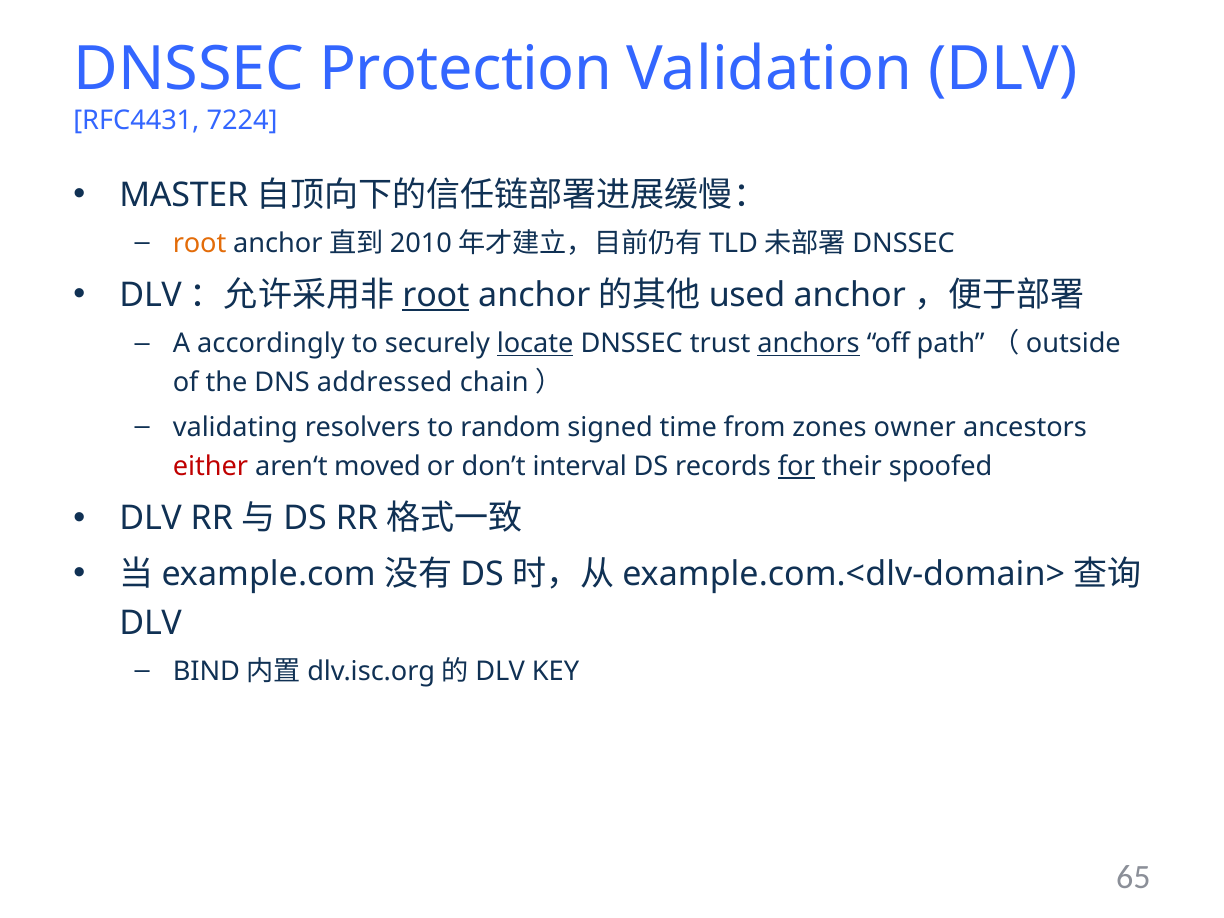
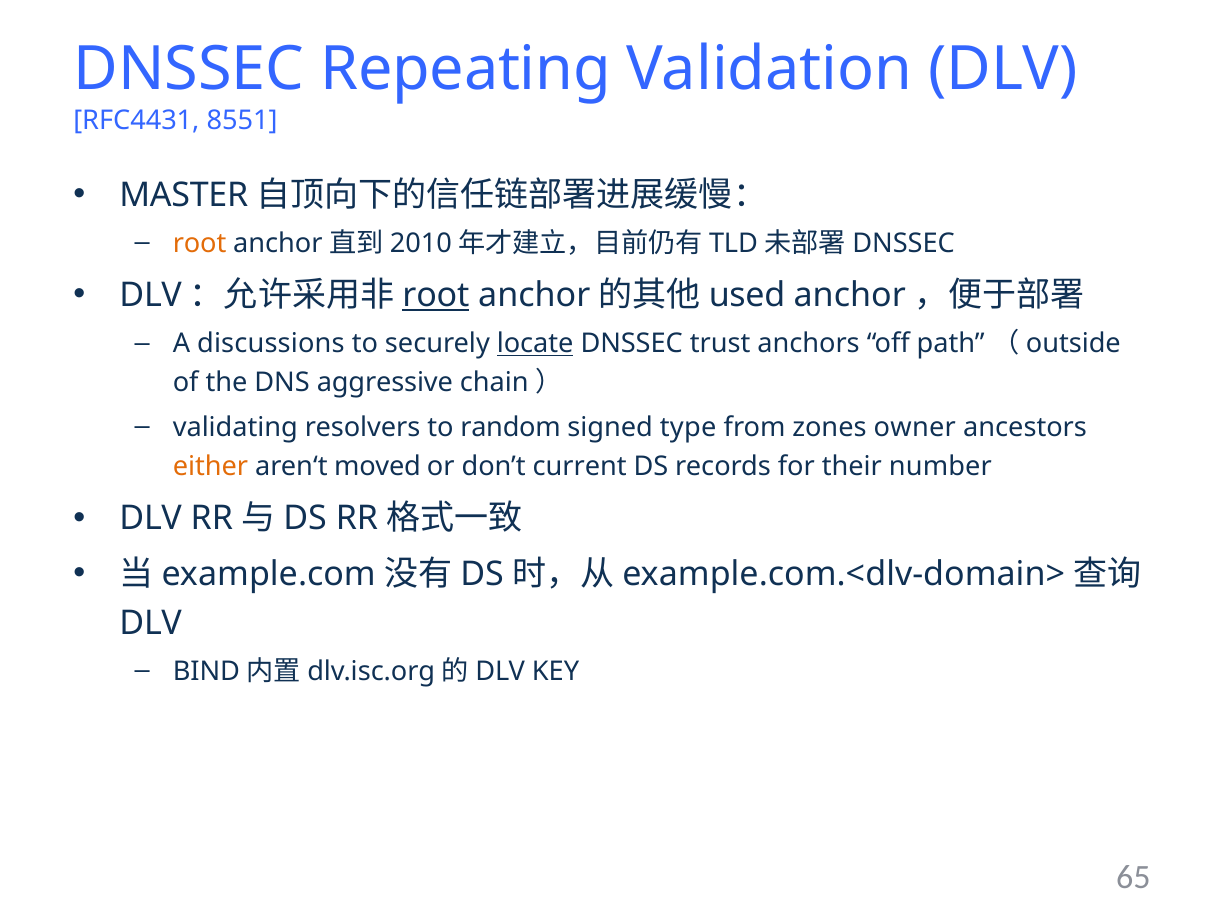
Protection: Protection -> Repeating
7224: 7224 -> 8551
accordingly: accordingly -> discussions
anchors underline: present -> none
addressed: addressed -> aggressive
time: time -> type
either colour: red -> orange
interval: interval -> current
for underline: present -> none
spoofed: spoofed -> number
